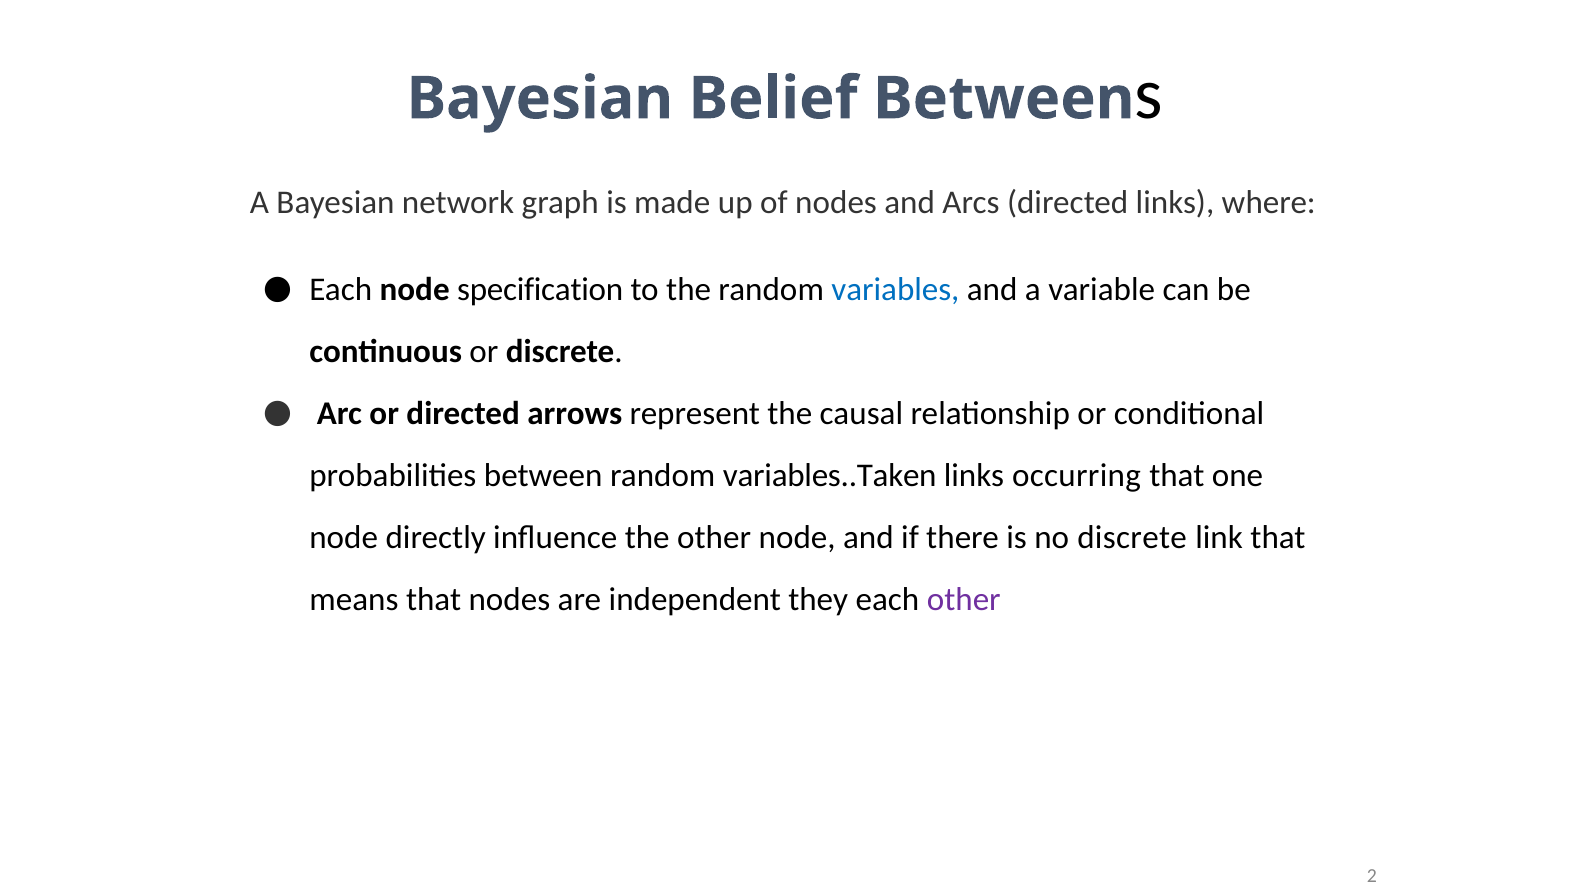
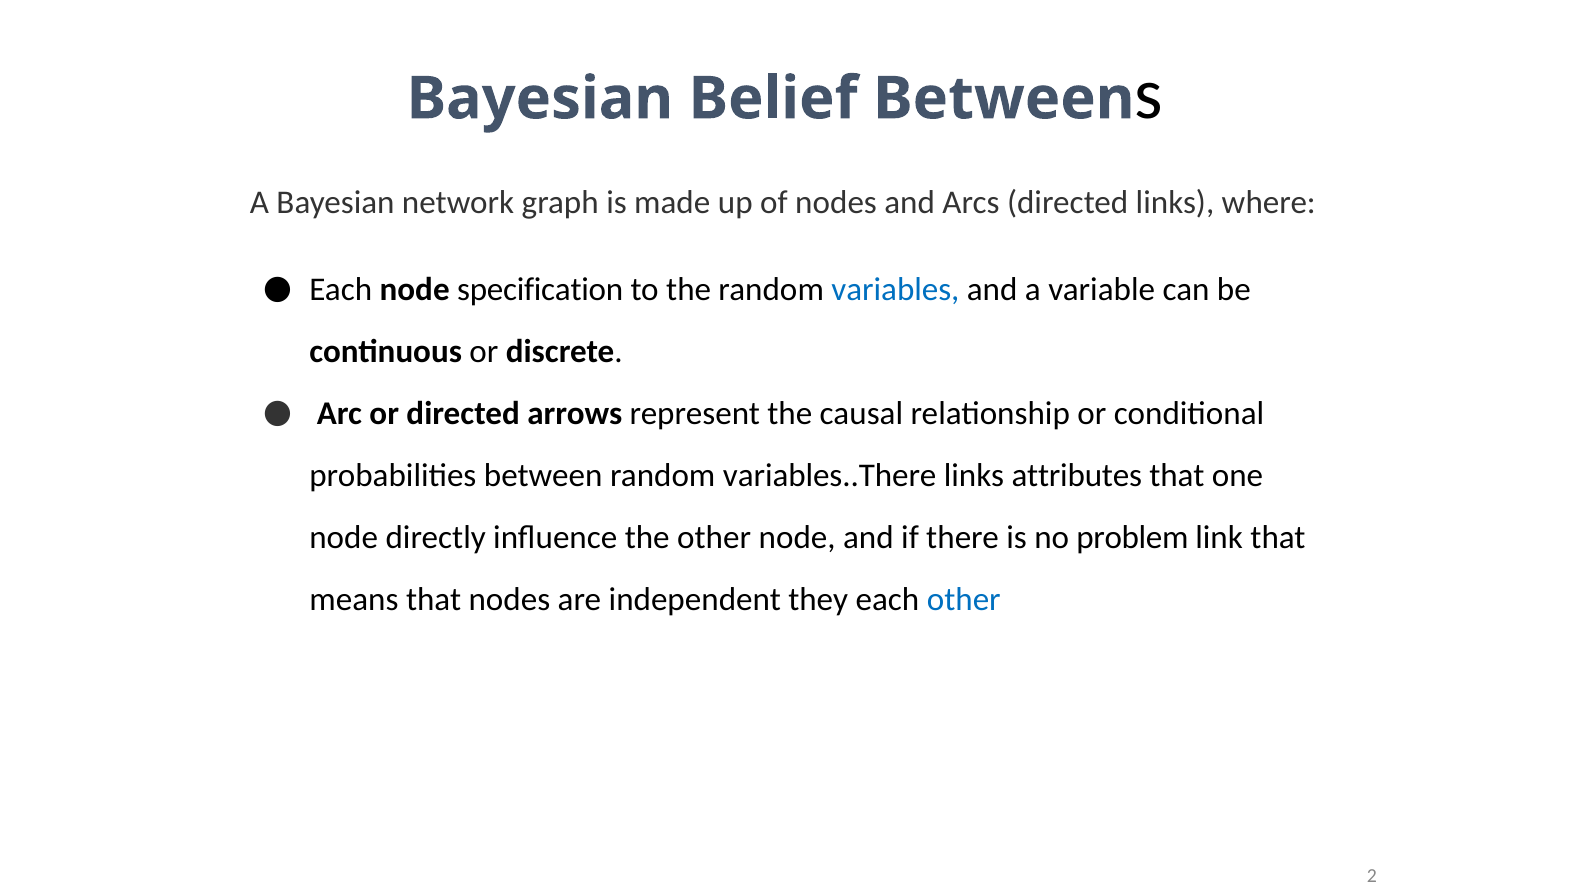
variables..Taken: variables..Taken -> variables..There
occurring: occurring -> attributes
no discrete: discrete -> problem
other at (964, 599) colour: purple -> blue
